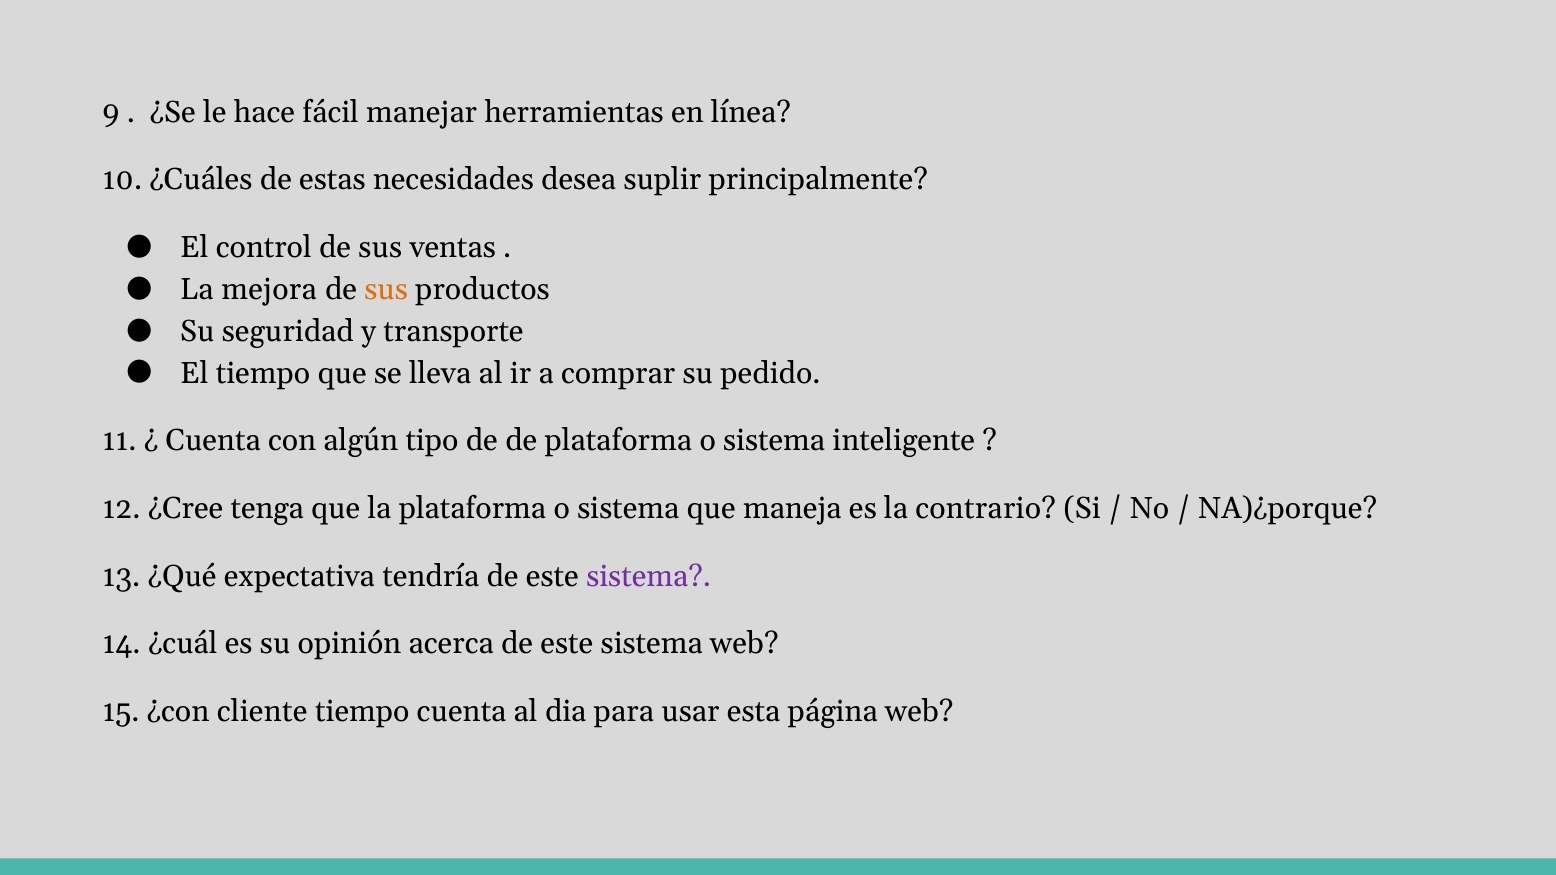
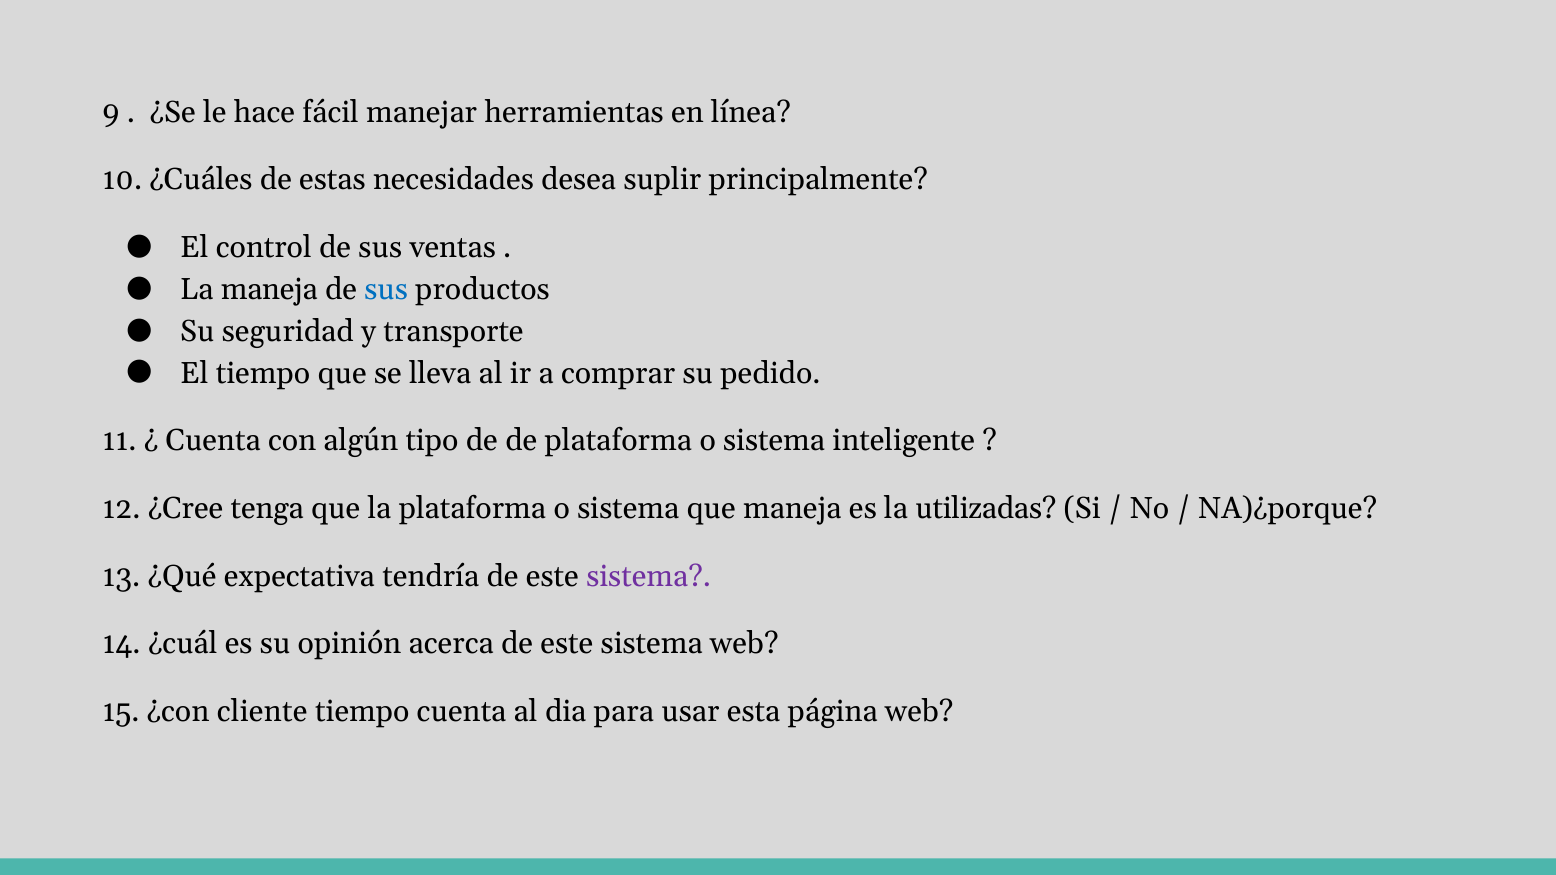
La mejora: mejora -> maneja
sus at (386, 290) colour: orange -> blue
contrario: contrario -> utilizadas
